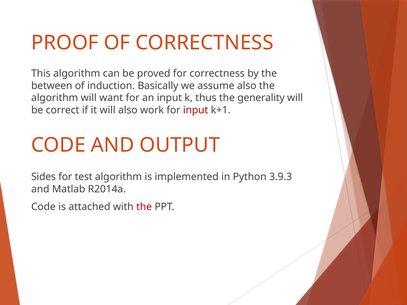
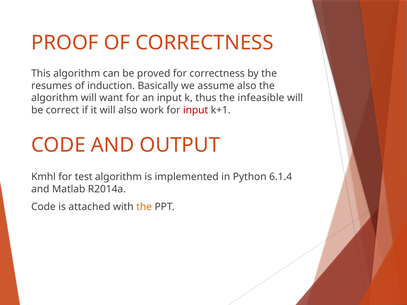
between: between -> resumes
generality: generality -> infeasible
Sides: Sides -> Kmhl
3.9.3: 3.9.3 -> 6.1.4
the at (144, 207) colour: red -> orange
